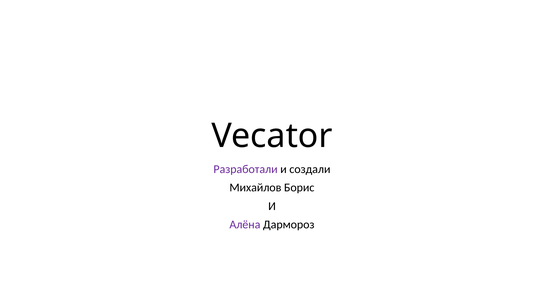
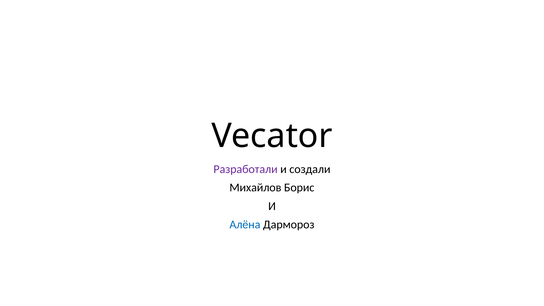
Алёна colour: purple -> blue
